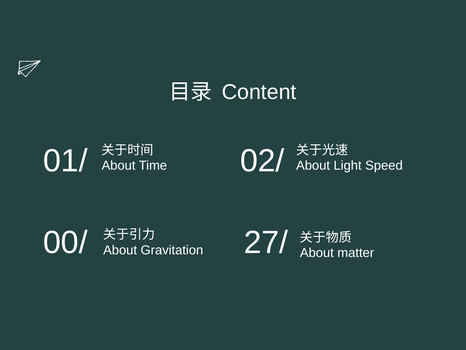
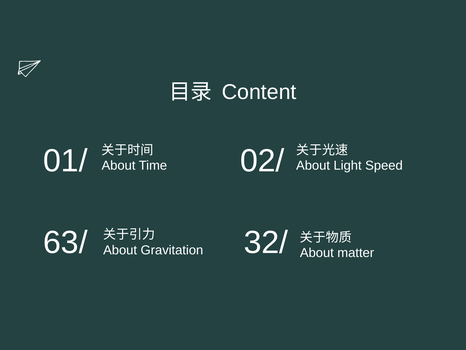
00/: 00/ -> 63/
27/: 27/ -> 32/
